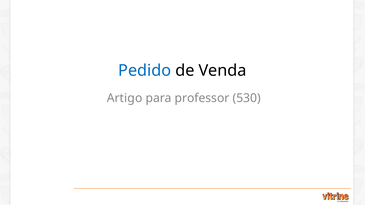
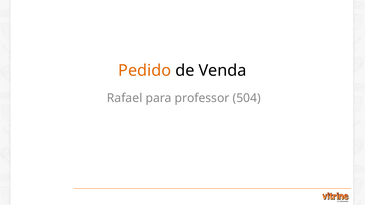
Pedido colour: blue -> orange
Artigo: Artigo -> Rafael
530: 530 -> 504
